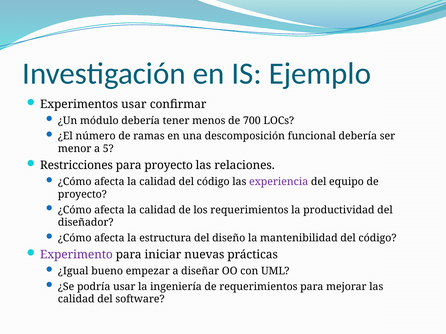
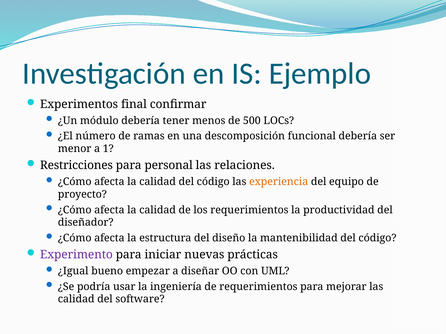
Experimentos usar: usar -> final
700: 700 -> 500
5: 5 -> 1
para proyecto: proyecto -> personal
experiencia colour: purple -> orange
